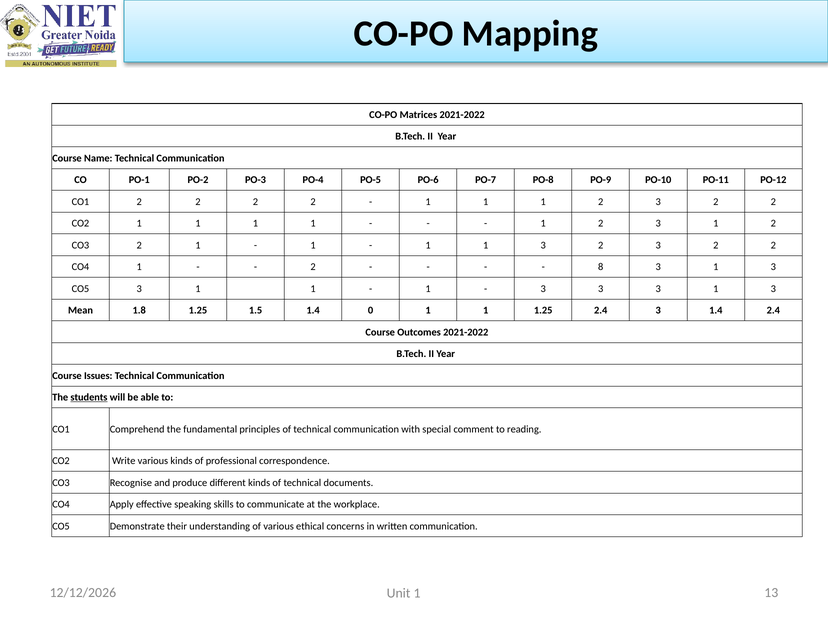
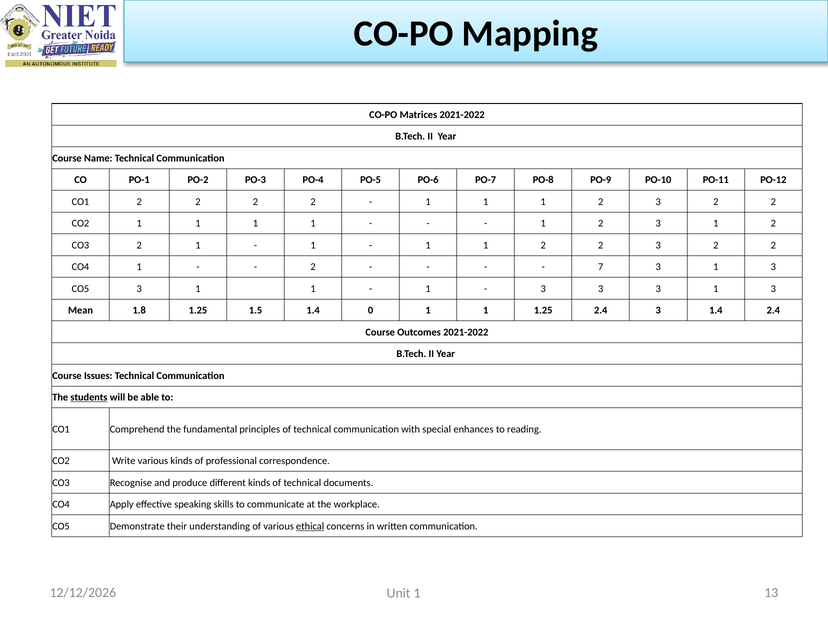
3 at (543, 245): 3 -> 2
8: 8 -> 7
comment: comment -> enhances
ethical underline: none -> present
